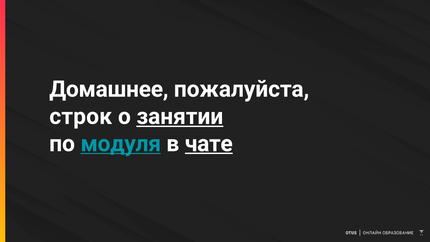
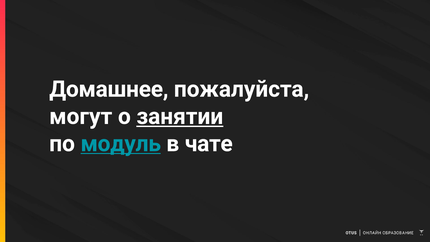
строк: строк -> могут
модуля: модуля -> модуль
чате underline: present -> none
